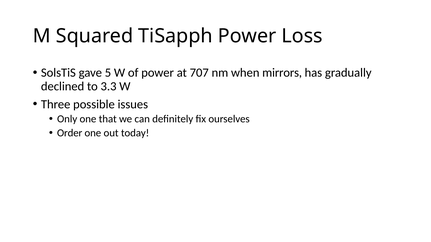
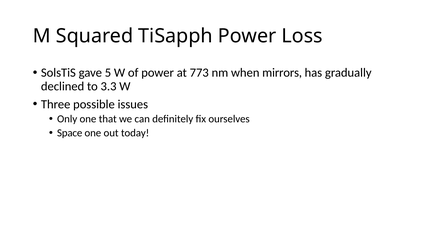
707: 707 -> 773
Order: Order -> Space
